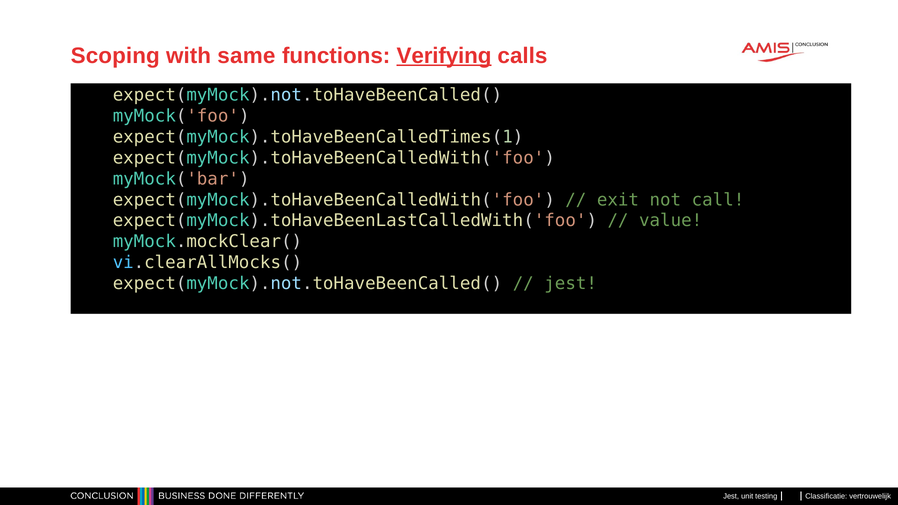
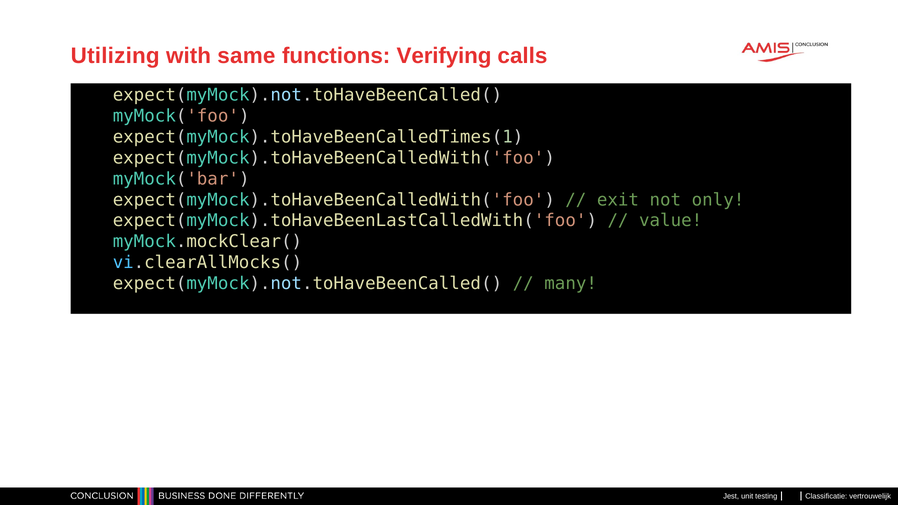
Scoping: Scoping -> Utilizing
Verifying underline: present -> none
call: call -> only
jest at (571, 284): jest -> many
